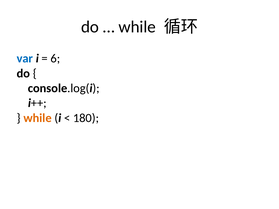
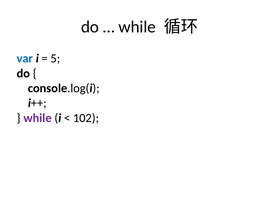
6: 6 -> 5
while at (38, 118) colour: orange -> purple
180: 180 -> 102
